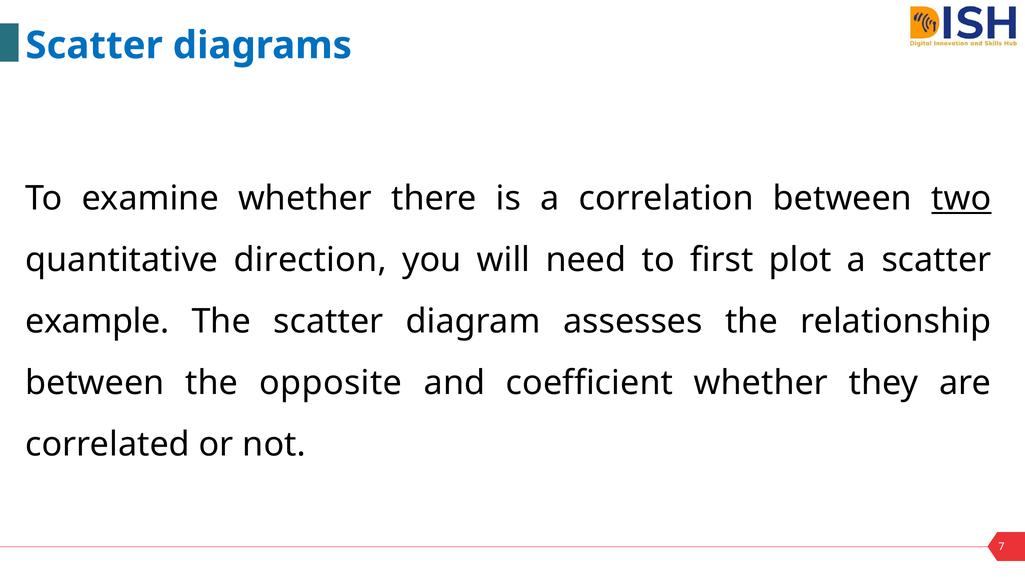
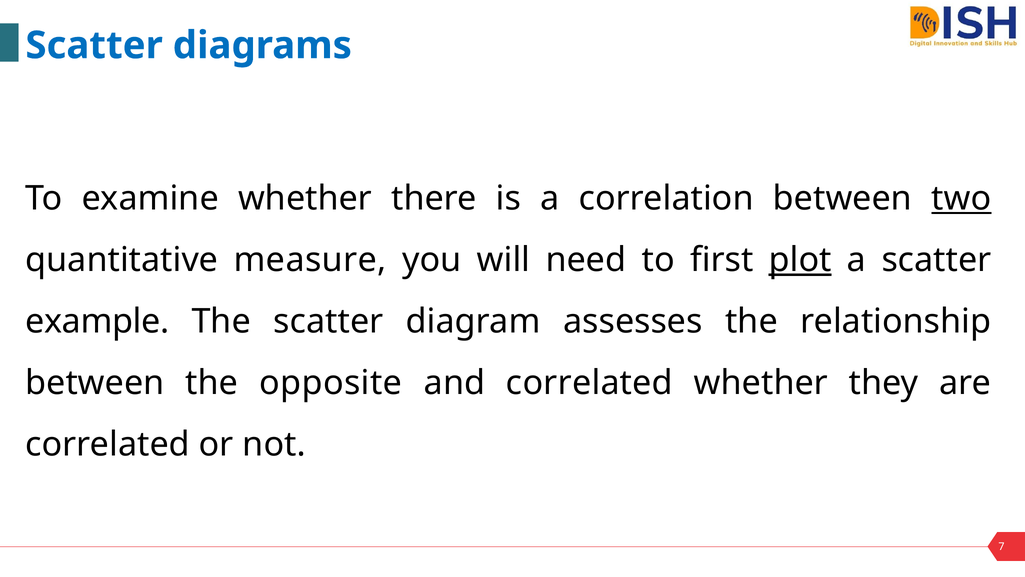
direction: direction -> measure
plot underline: none -> present
and coefficient: coefficient -> correlated
